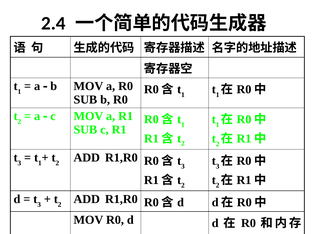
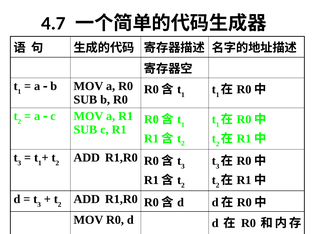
2.4: 2.4 -> 4.7
